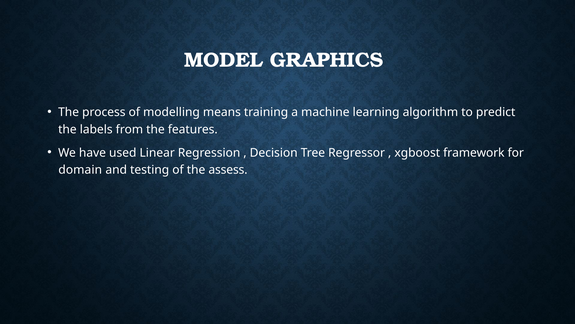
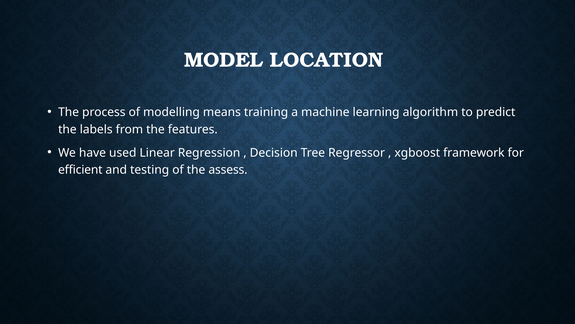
GRAPHICS: GRAPHICS -> LOCATION
domain: domain -> efficient
